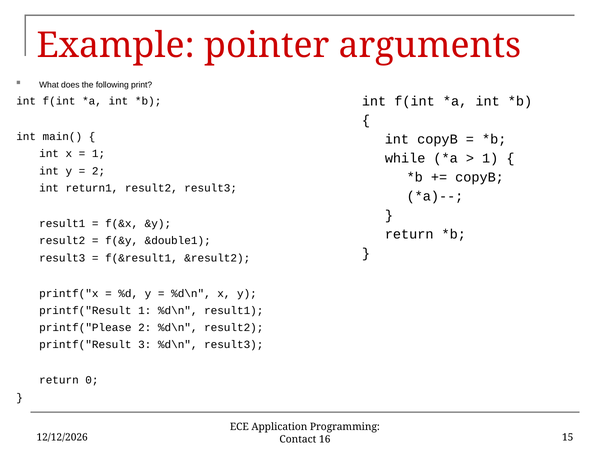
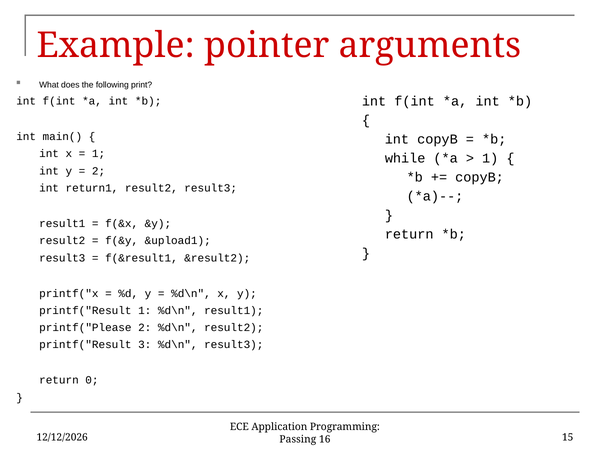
&double1: &double1 -> &upload1
Contact: Contact -> Passing
